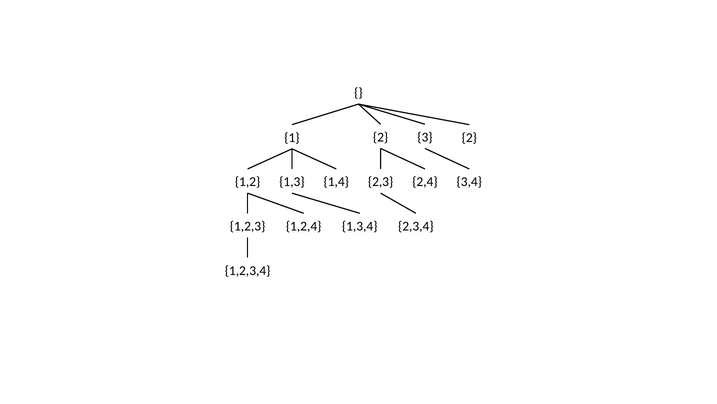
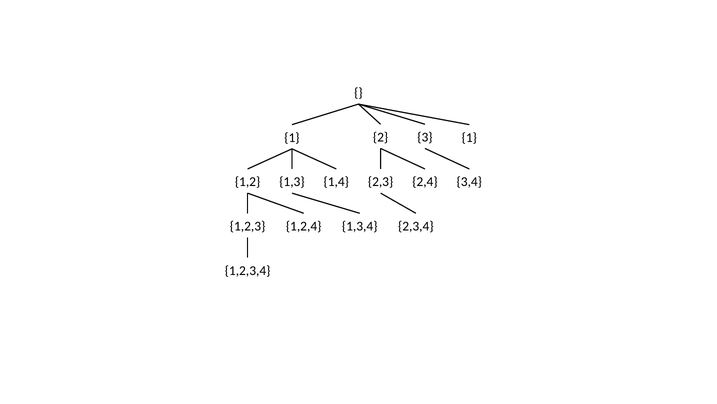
3 2: 2 -> 1
